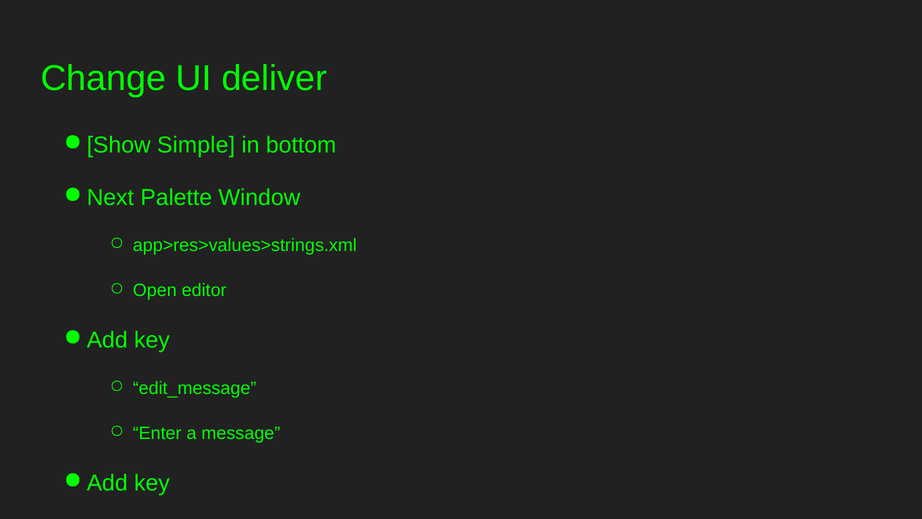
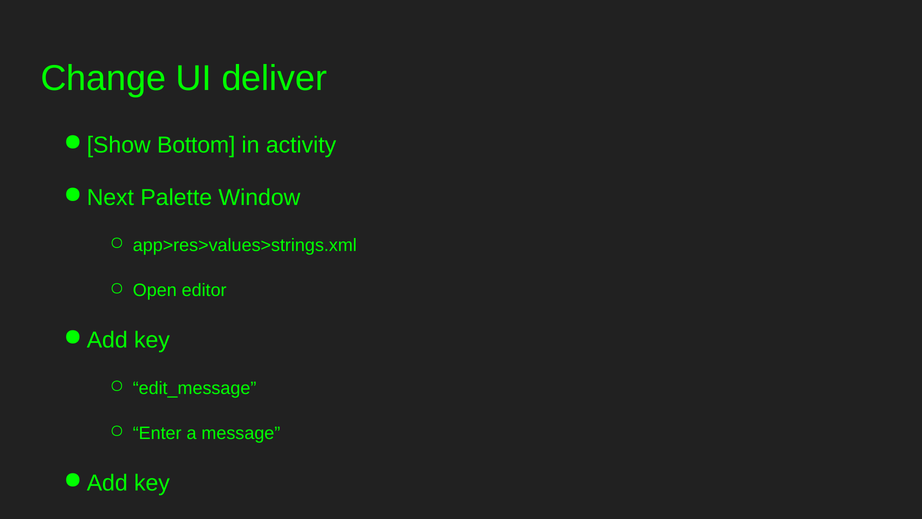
Simple: Simple -> Bottom
bottom: bottom -> activity
